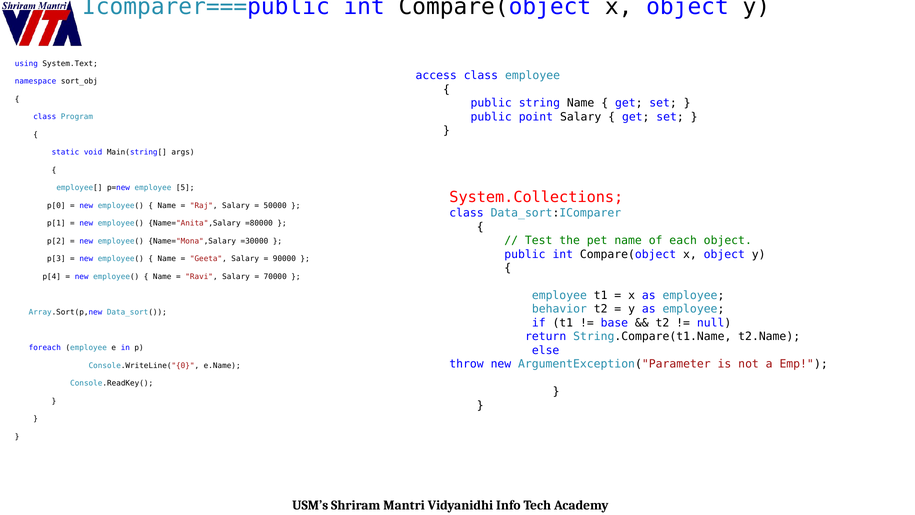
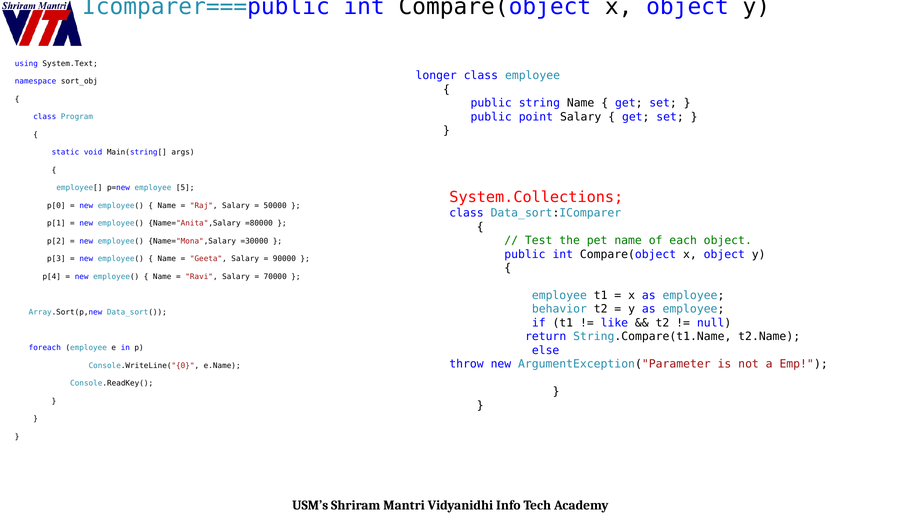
access: access -> longer
base: base -> like
